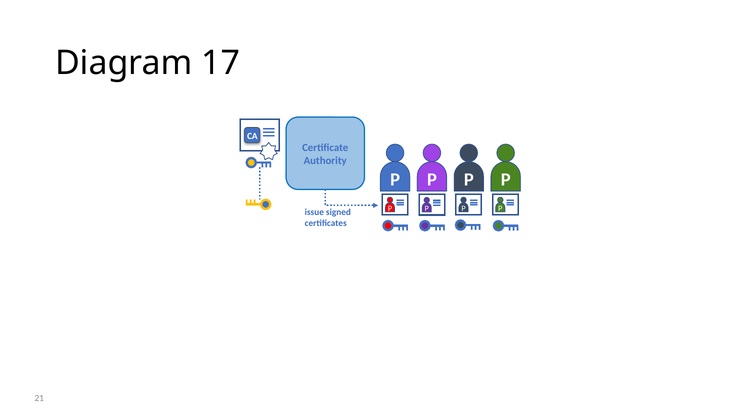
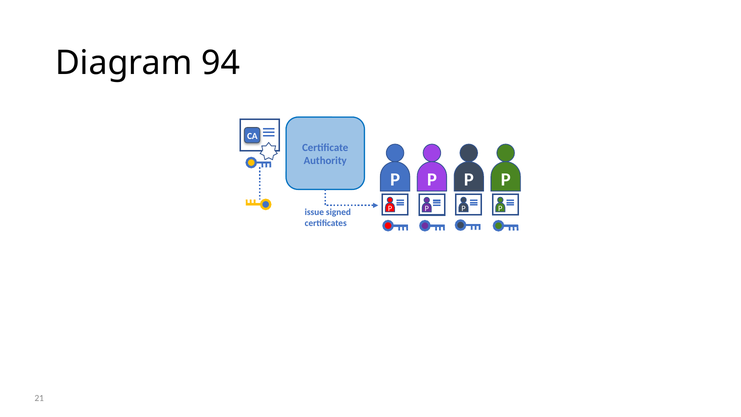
17: 17 -> 94
